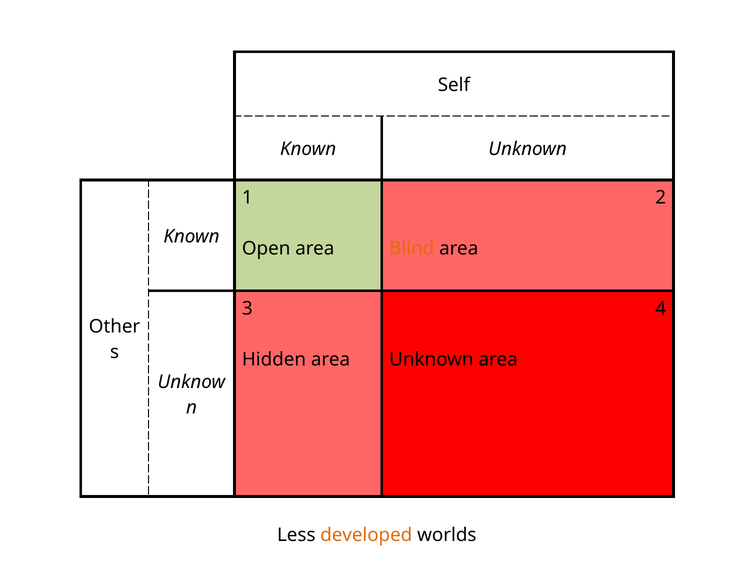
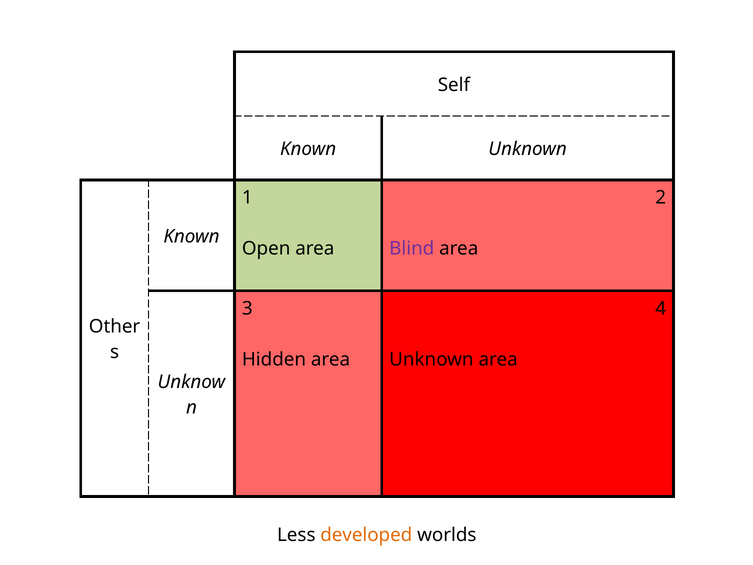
Blind colour: orange -> purple
